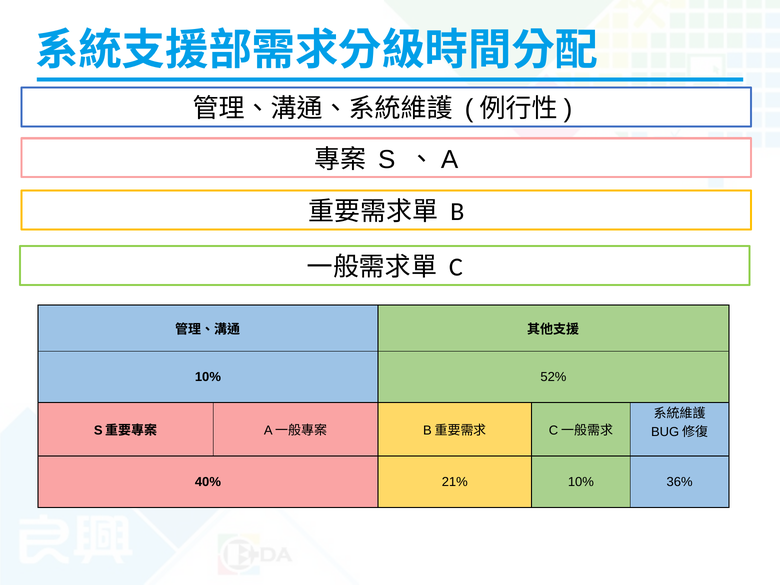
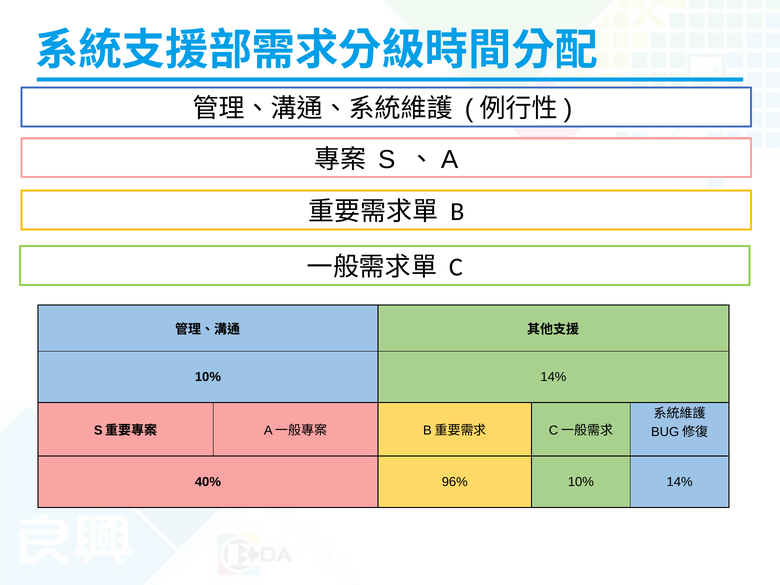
52% at (553, 377): 52% -> 14%
21%: 21% -> 96%
36% at (680, 482): 36% -> 14%
